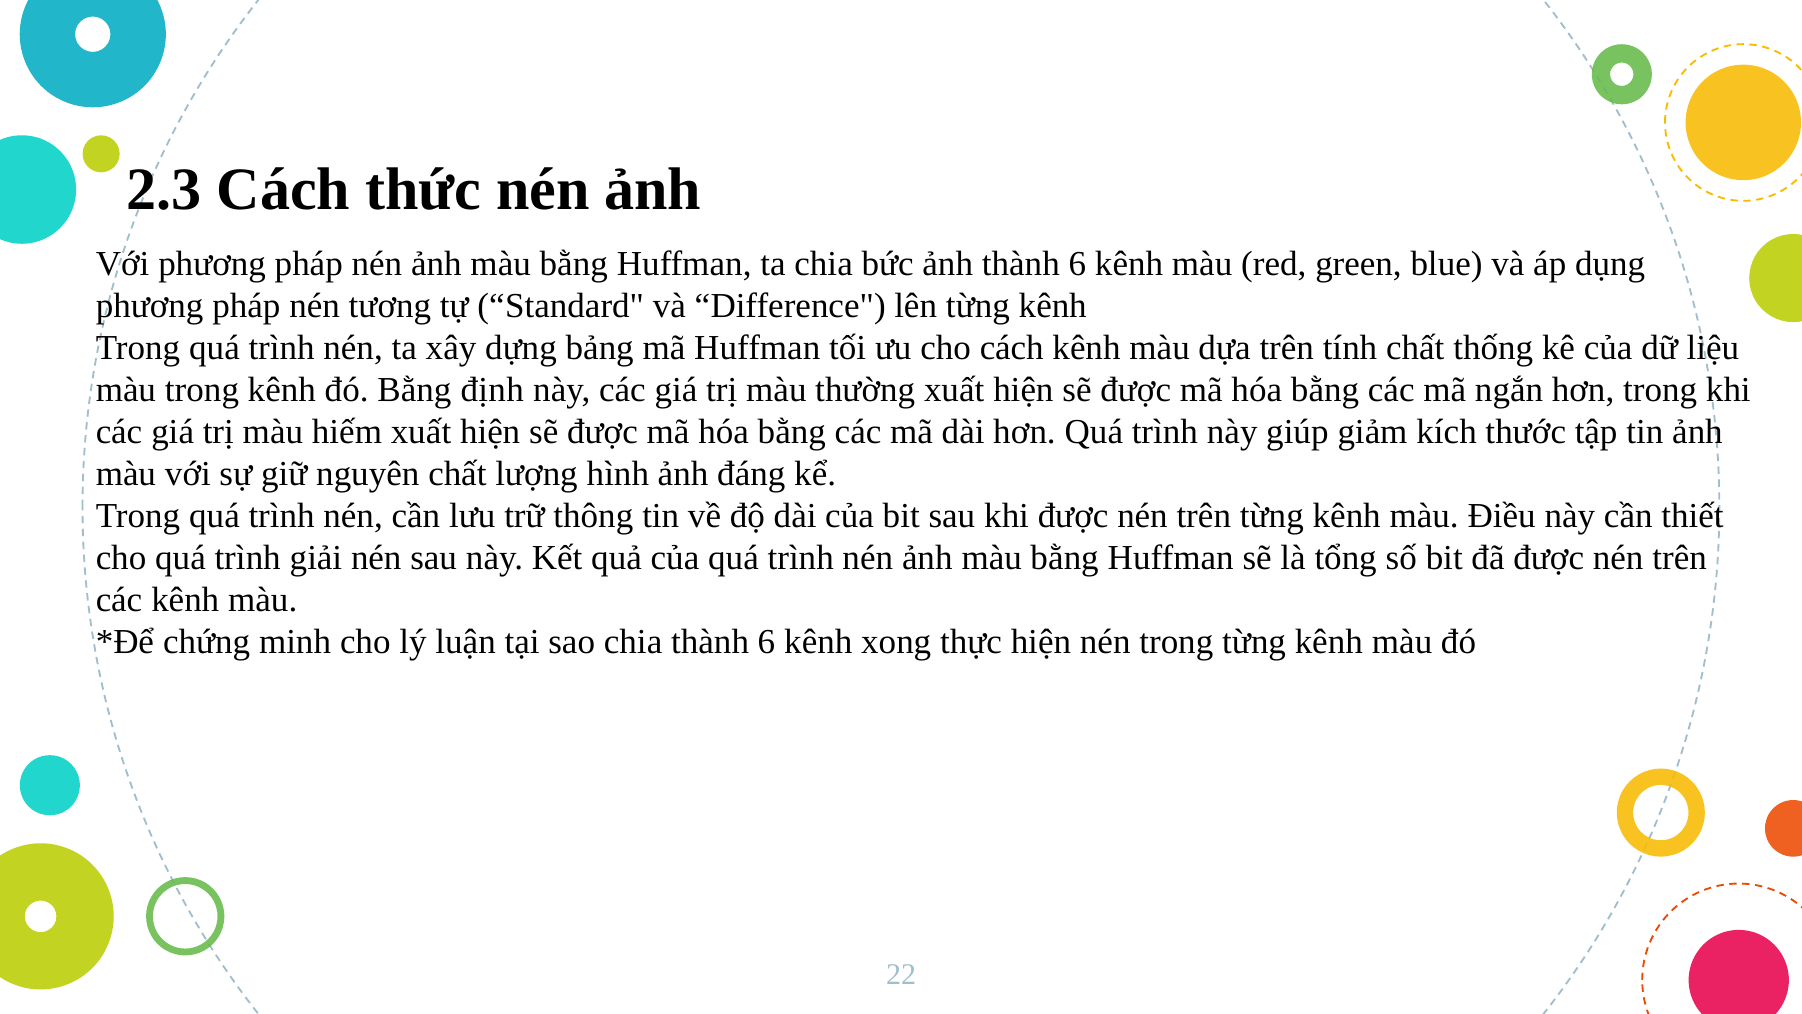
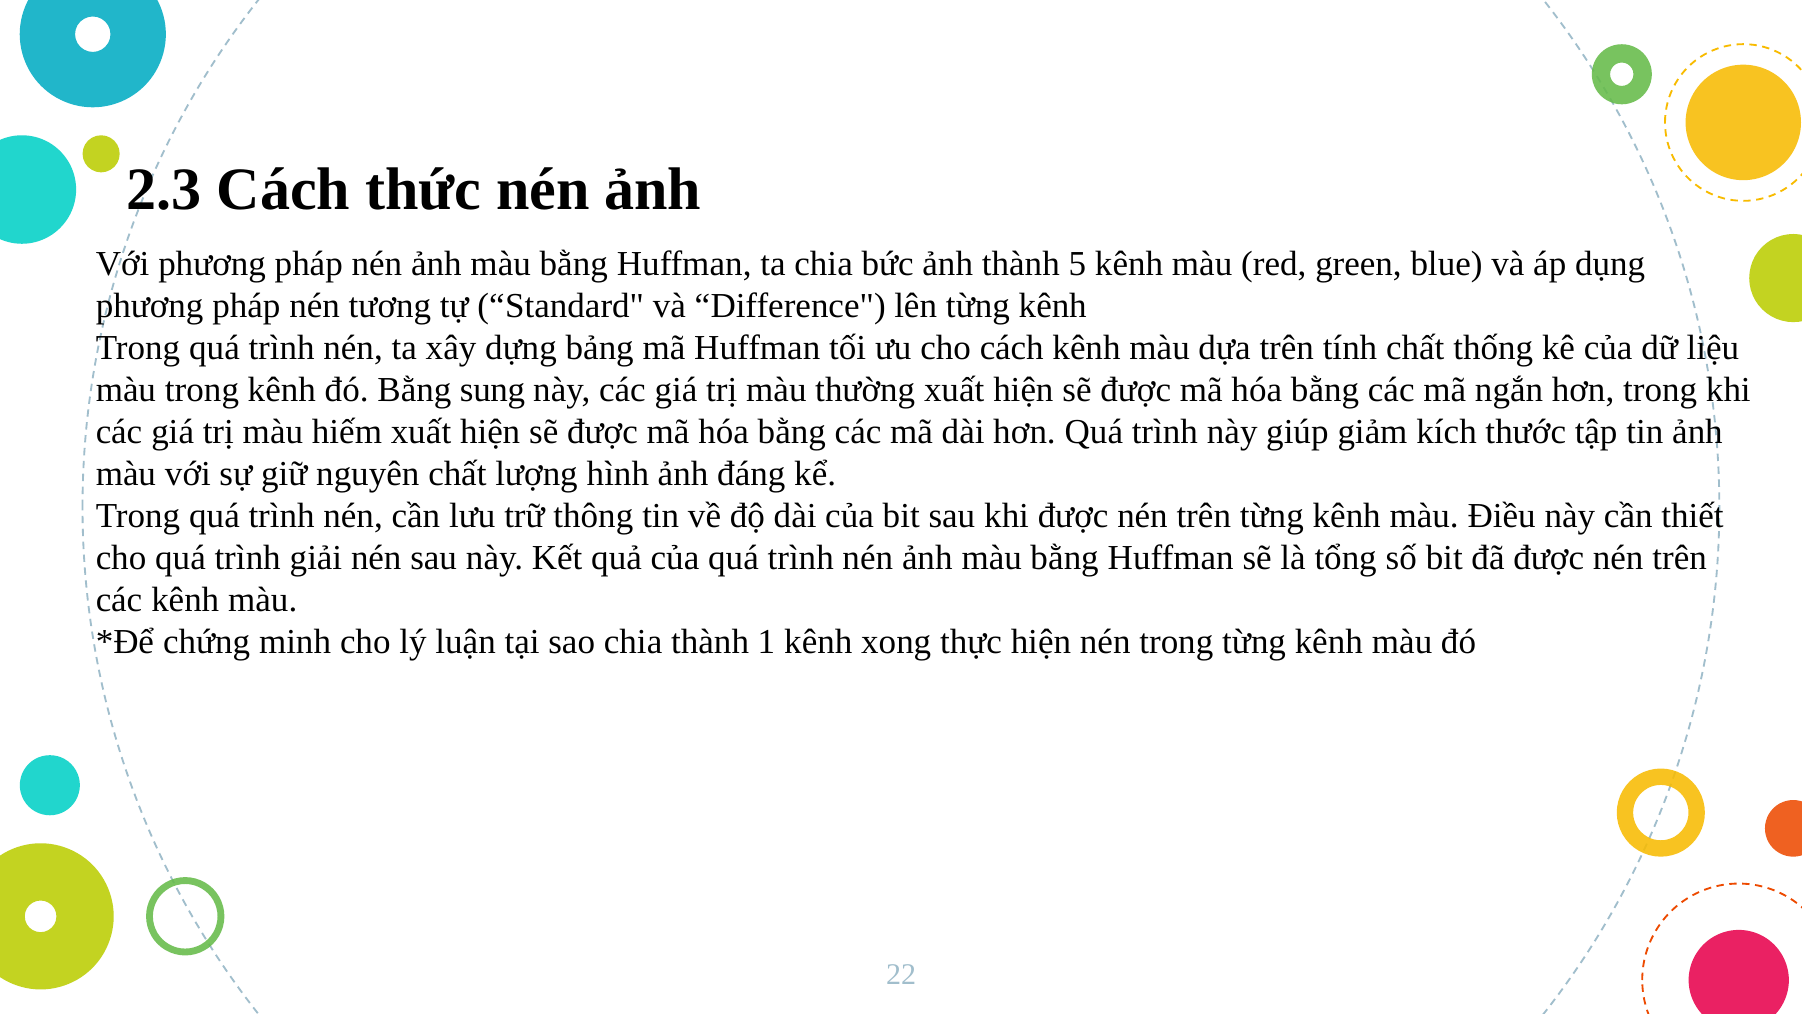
ảnh thành 6: 6 -> 5
định: định -> sung
chia thành 6: 6 -> 1
